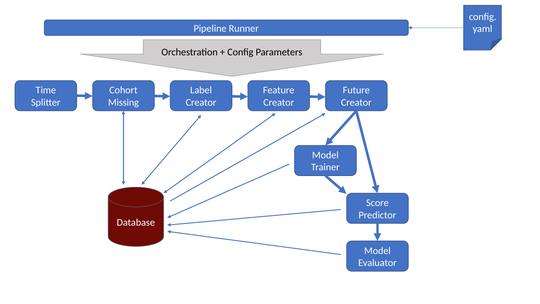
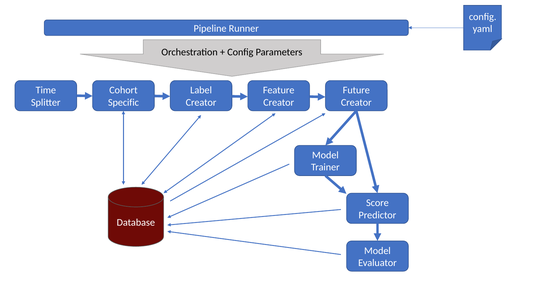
Missing: Missing -> Specific
